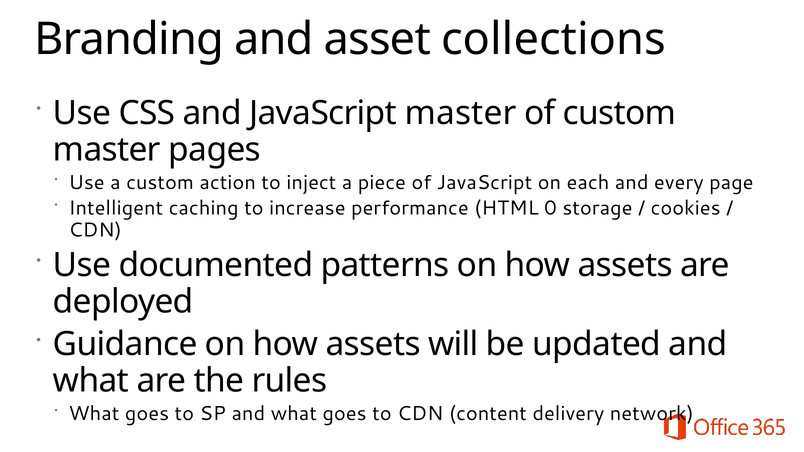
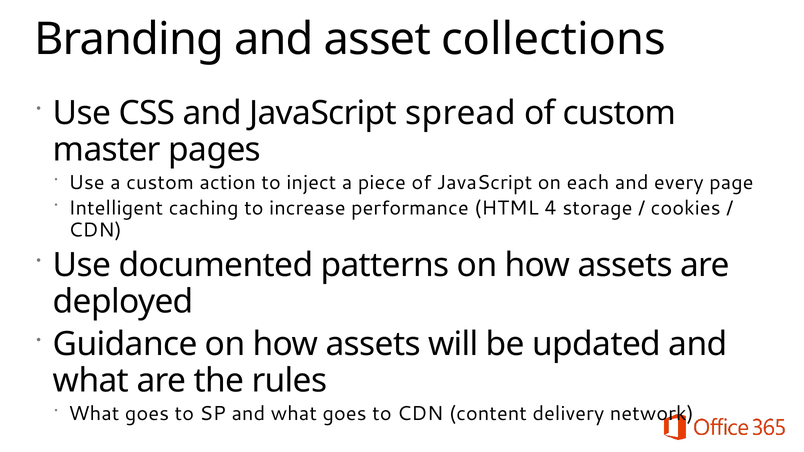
JavaScript master: master -> spread
0: 0 -> 4
